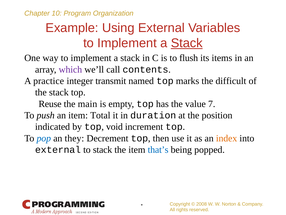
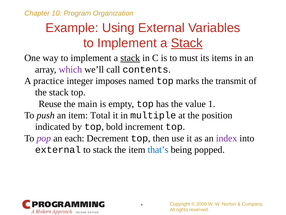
stack at (130, 58) underline: none -> present
flush: flush -> must
transmit: transmit -> imposes
difficult: difficult -> transmit
7: 7 -> 1
duration: duration -> multiple
void: void -> bold
pop colour: blue -> purple
they: they -> each
index colour: orange -> purple
